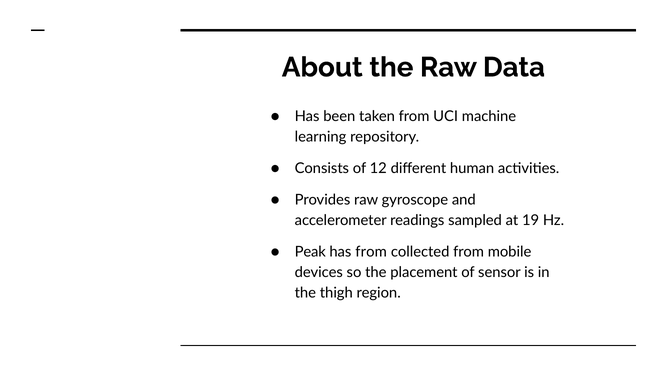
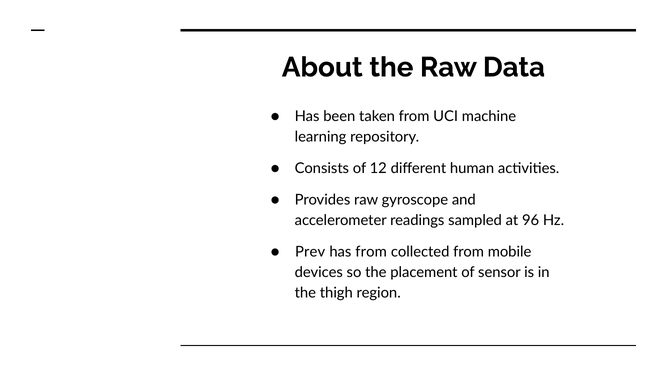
19: 19 -> 96
Peak: Peak -> Prev
